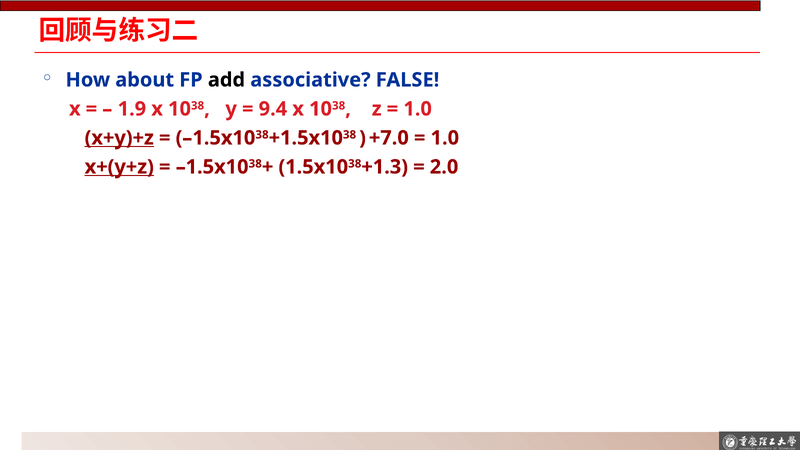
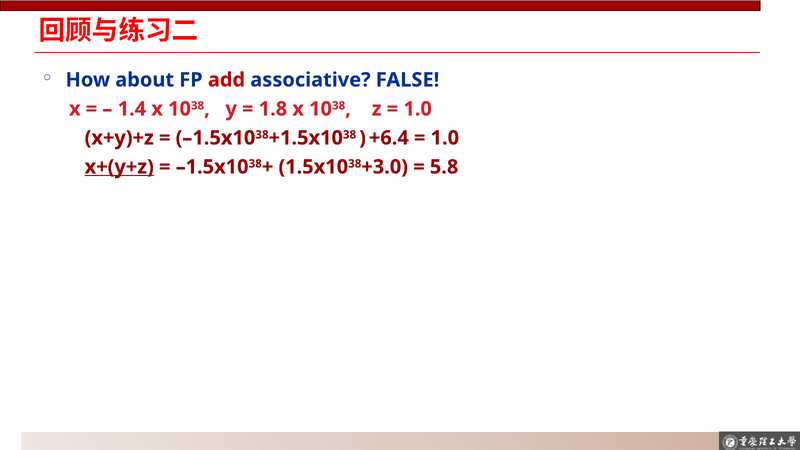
add colour: black -> red
1.9: 1.9 -> 1.4
9.4: 9.4 -> 1.8
x+y)+z underline: present -> none
+7.0: +7.0 -> +6.4
+1.3: +1.3 -> +3.0
2.0: 2.0 -> 5.8
